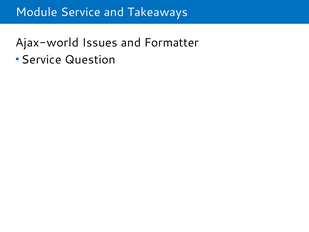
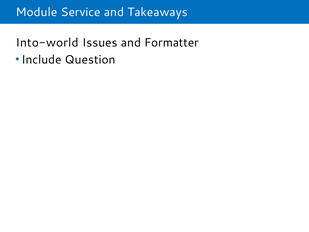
Ajax-world: Ajax-world -> Into-world
Service at (41, 60): Service -> Include
